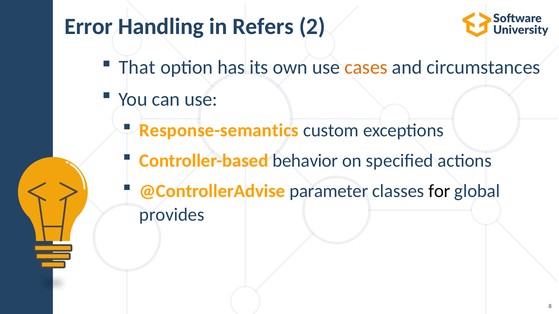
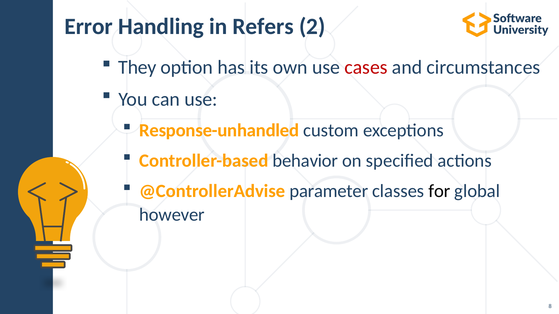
That: That -> They
cases colour: orange -> red
Response-semantics: Response-semantics -> Response-unhandled
provides: provides -> however
